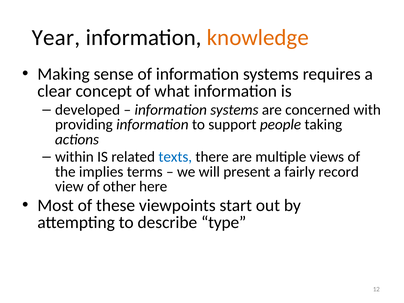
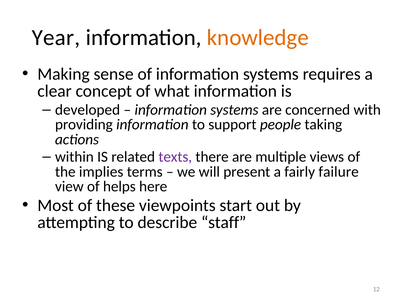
texts colour: blue -> purple
record: record -> failure
other: other -> helps
type: type -> staff
